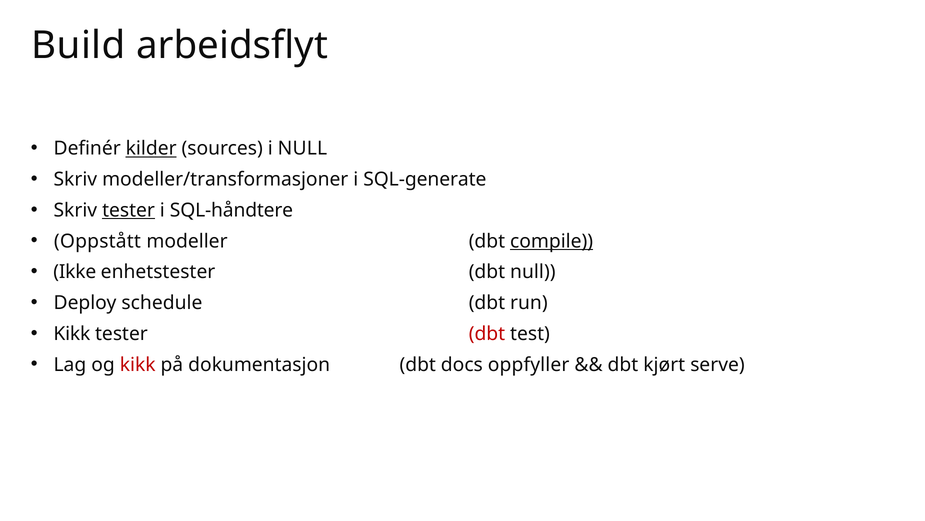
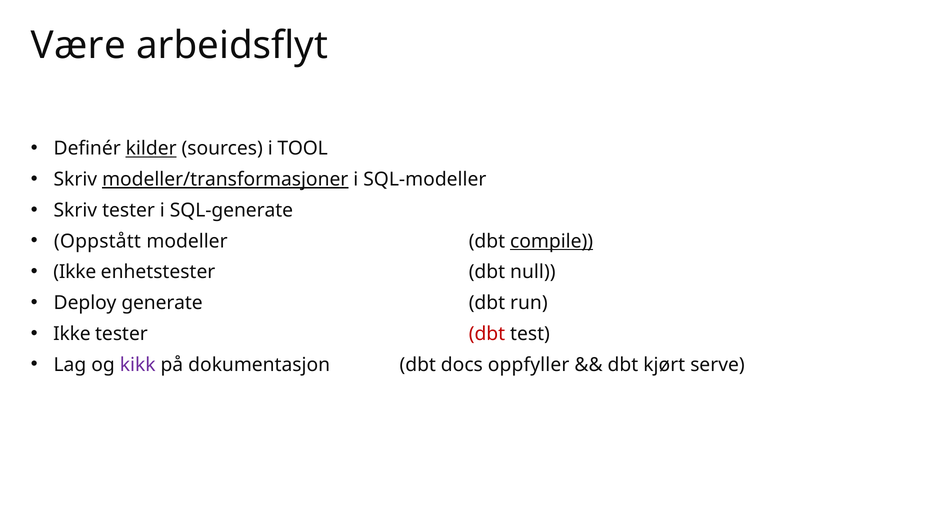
Build: Build -> Være
i NULL: NULL -> TOOL
modeller/transformasjoner underline: none -> present
SQL-generate: SQL-generate -> SQL-modeller
tester at (129, 210) underline: present -> none
SQL-håndtere: SQL-håndtere -> SQL-generate
schedule: schedule -> generate
Kikk at (72, 333): Kikk -> Ikke
kikk at (138, 364) colour: red -> purple
